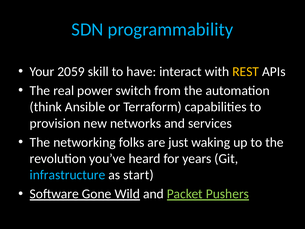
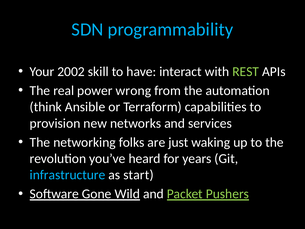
2059: 2059 -> 2002
REST colour: yellow -> light green
switch: switch -> wrong
